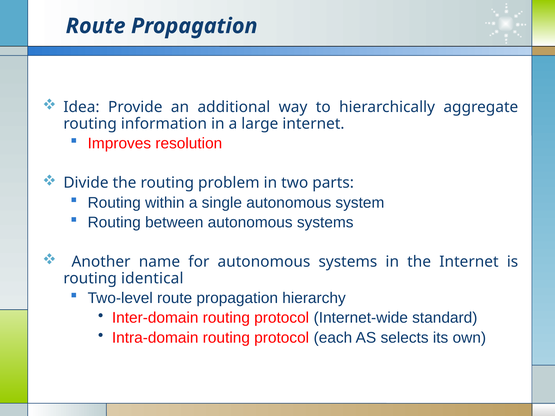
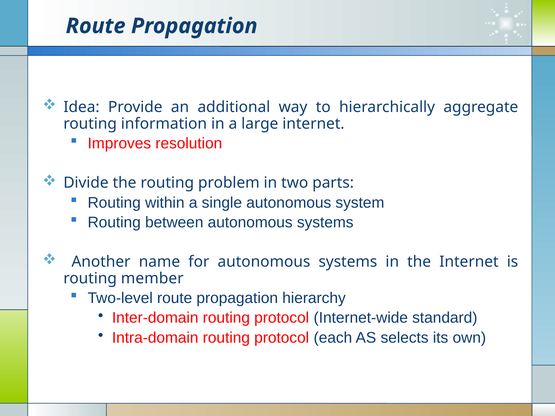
identical: identical -> member
